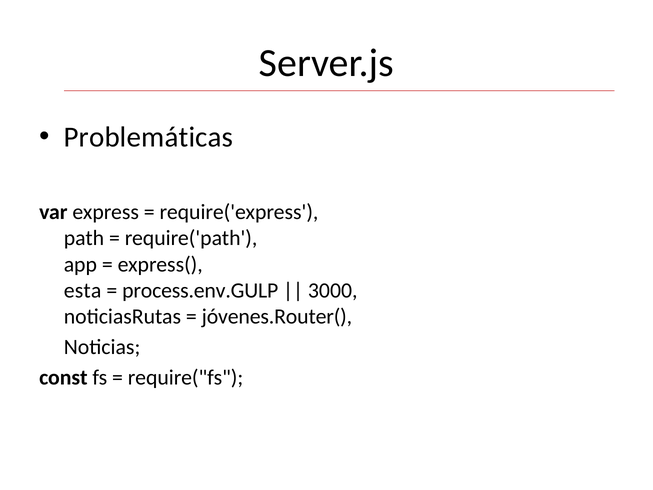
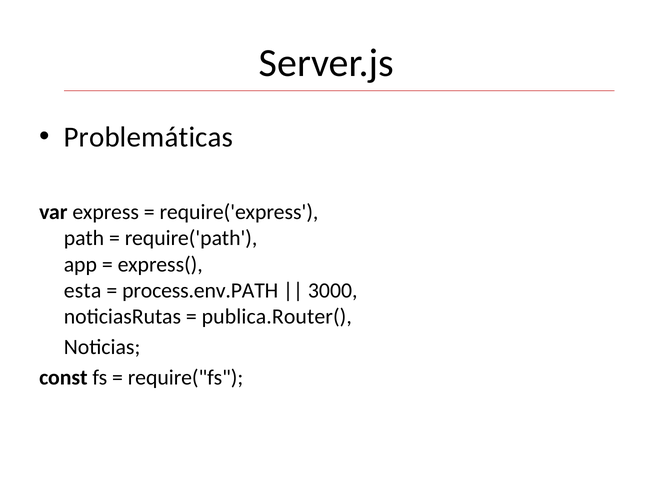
process.env.GULP: process.env.GULP -> process.env.PATH
jóvenes.Router(: jóvenes.Router( -> publica.Router(
